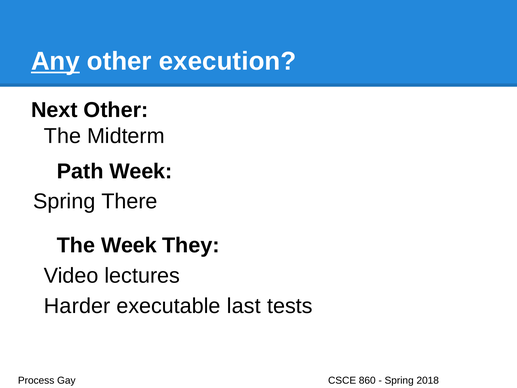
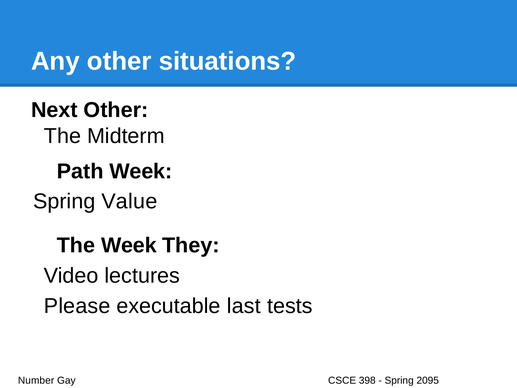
Any underline: present -> none
execution: execution -> situations
There: There -> Value
Harder: Harder -> Please
Process: Process -> Number
860: 860 -> 398
2018: 2018 -> 2095
